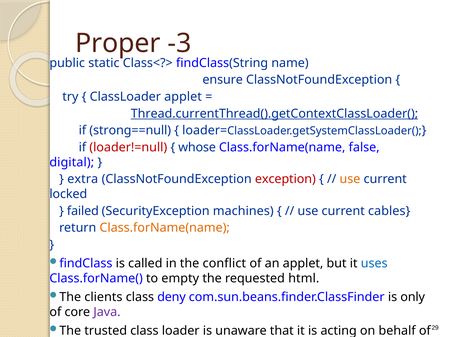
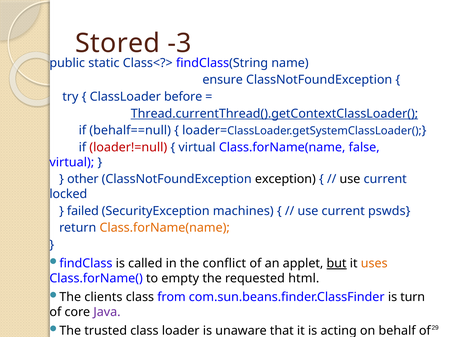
Proper: Proper -> Stored
ClassLoader applet: applet -> before
strong==null: strong==null -> behalf==null
whose at (197, 148): whose -> virtual
digital at (72, 163): digital -> virtual
extra: extra -> other
exception colour: red -> black
use at (350, 179) colour: orange -> black
cables: cables -> pswds
but underline: none -> present
uses colour: blue -> orange
deny: deny -> from
only: only -> turn
